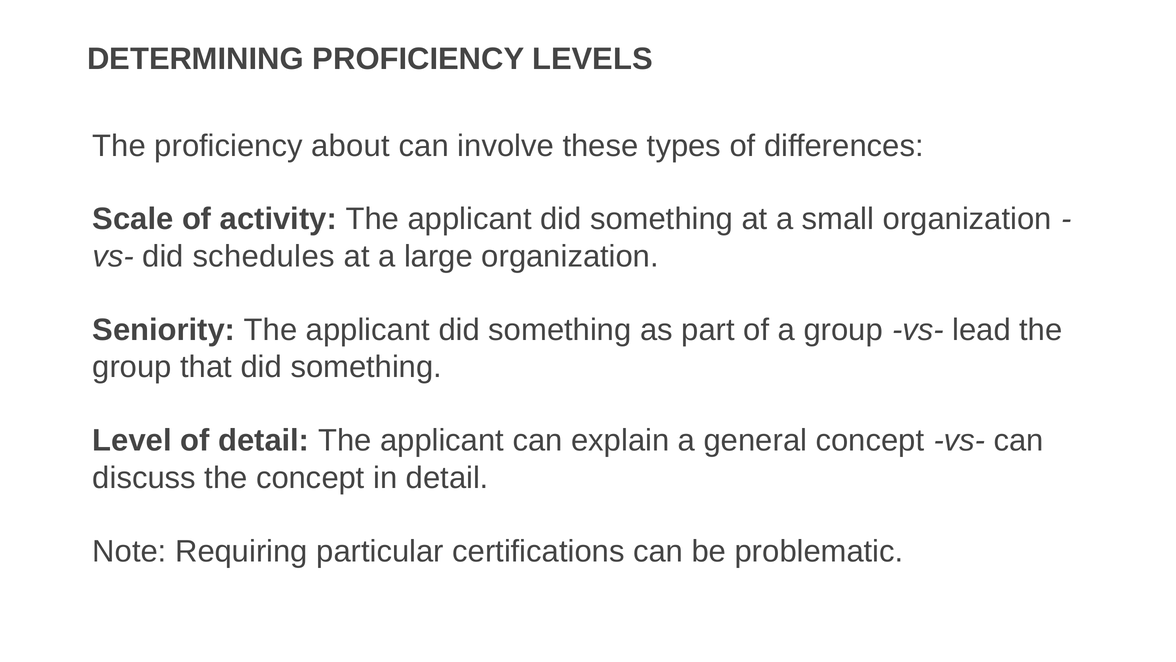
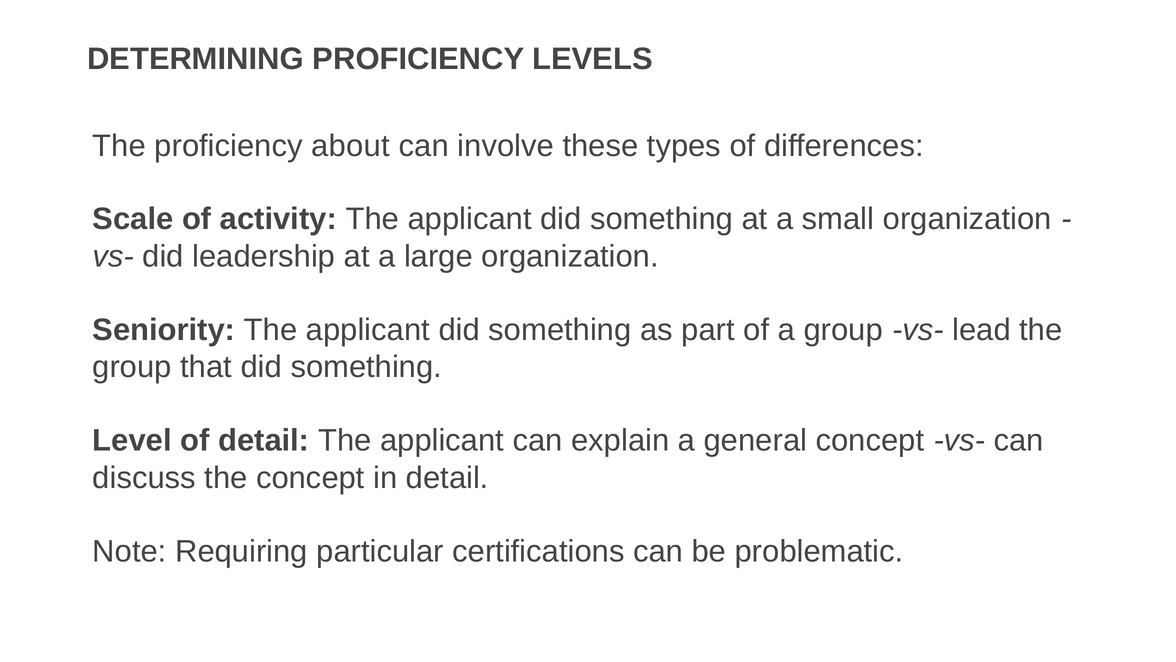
schedules: schedules -> leadership
